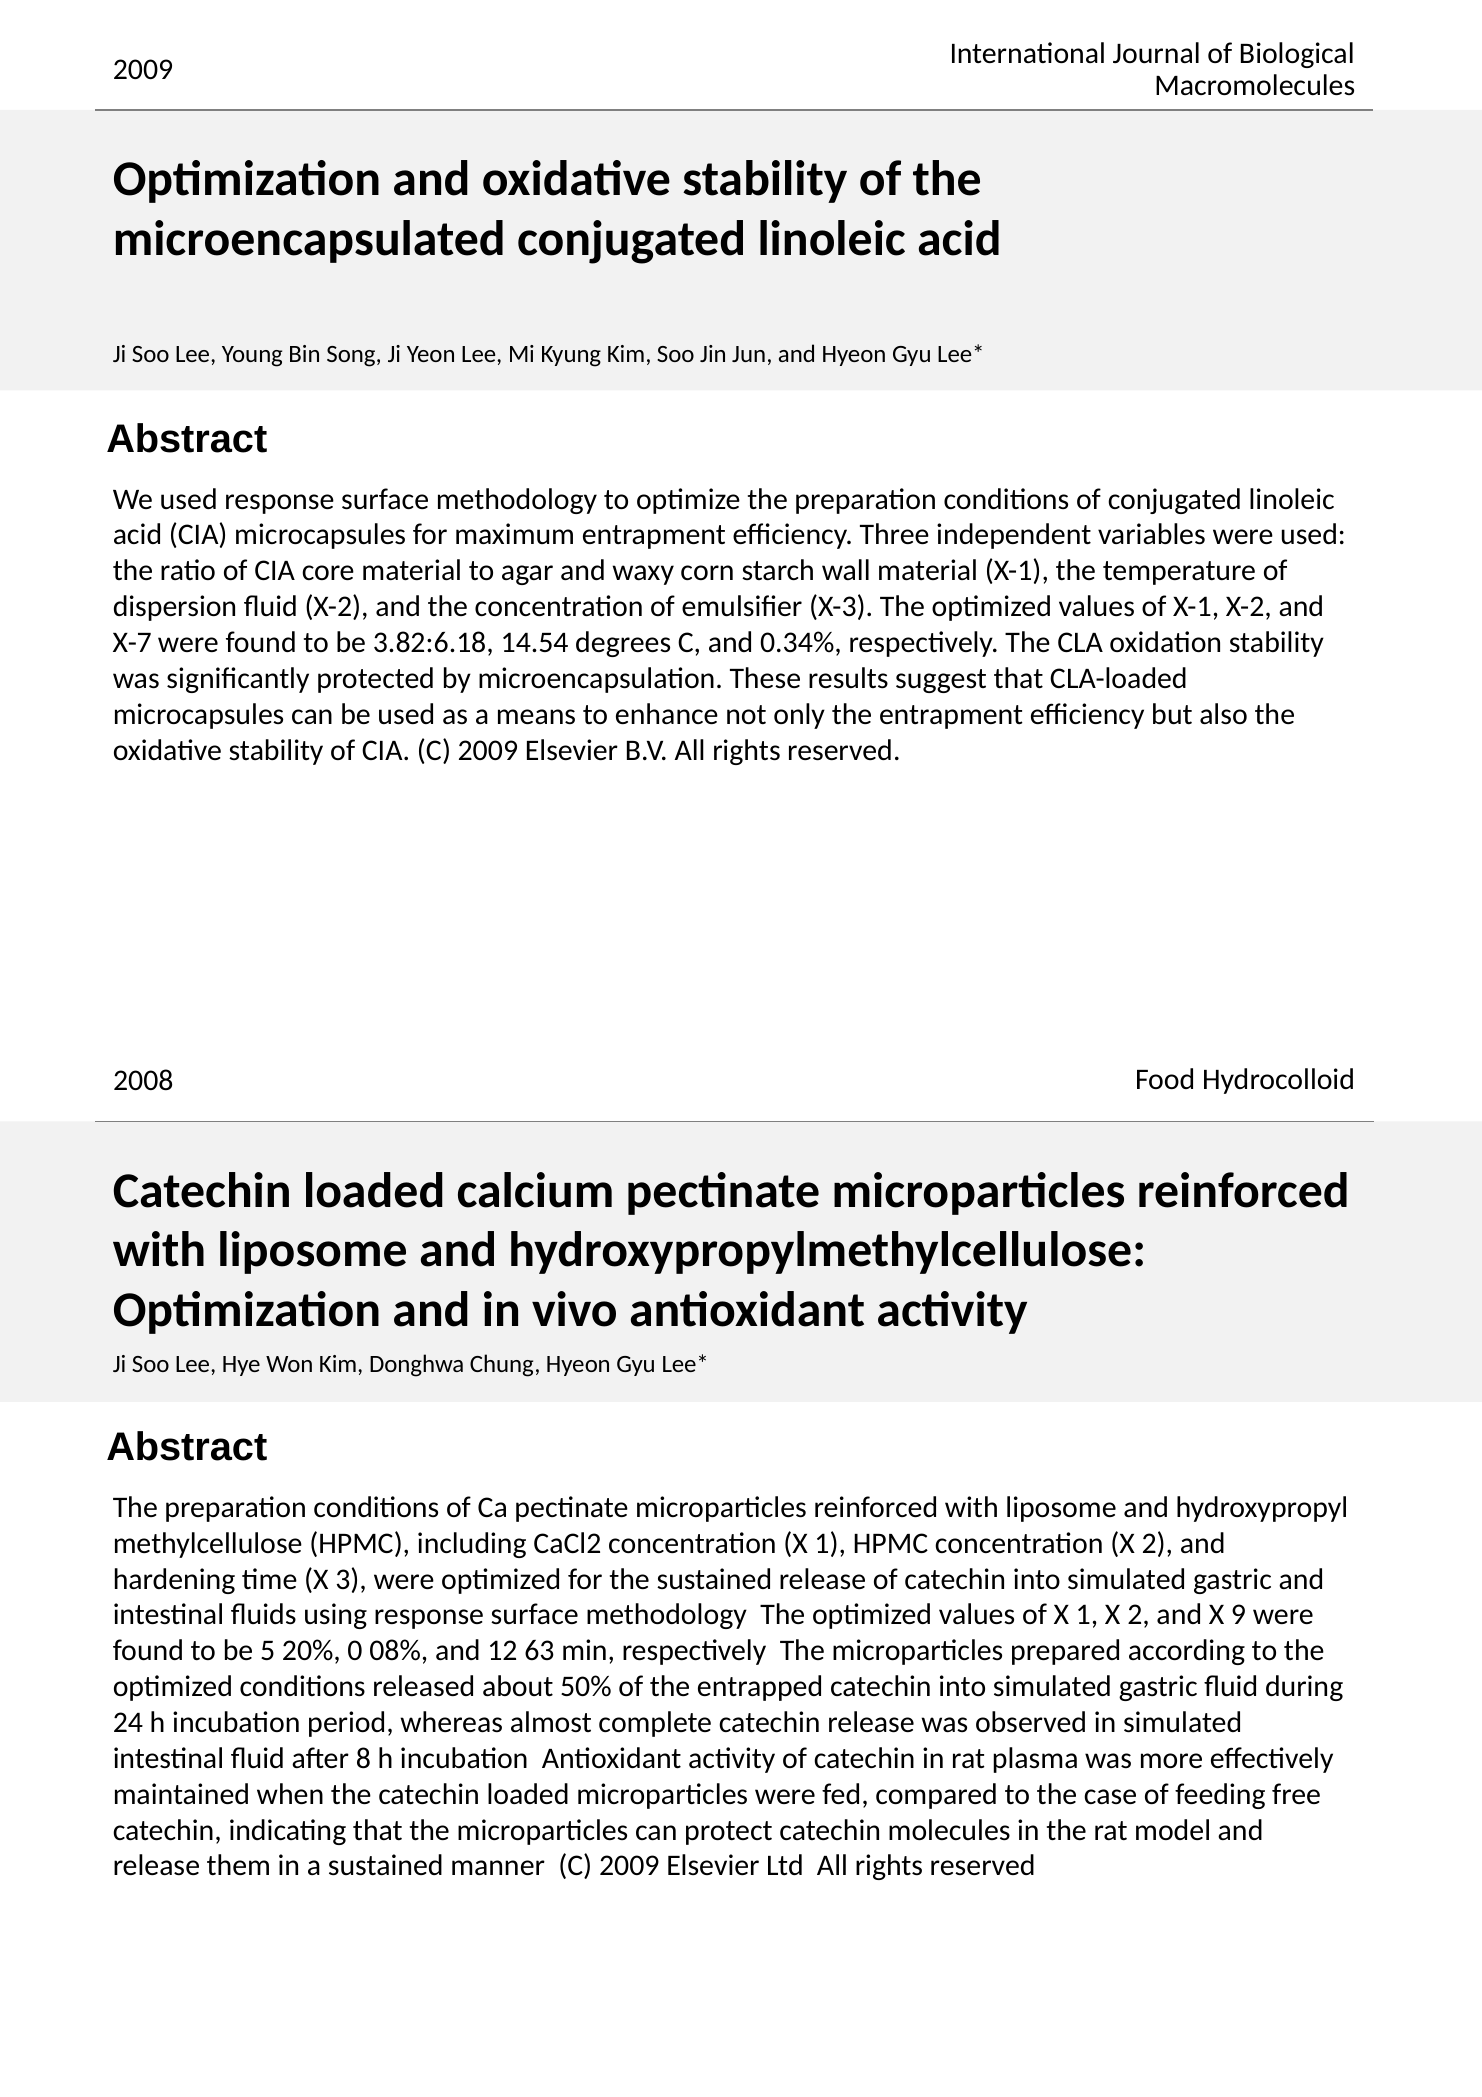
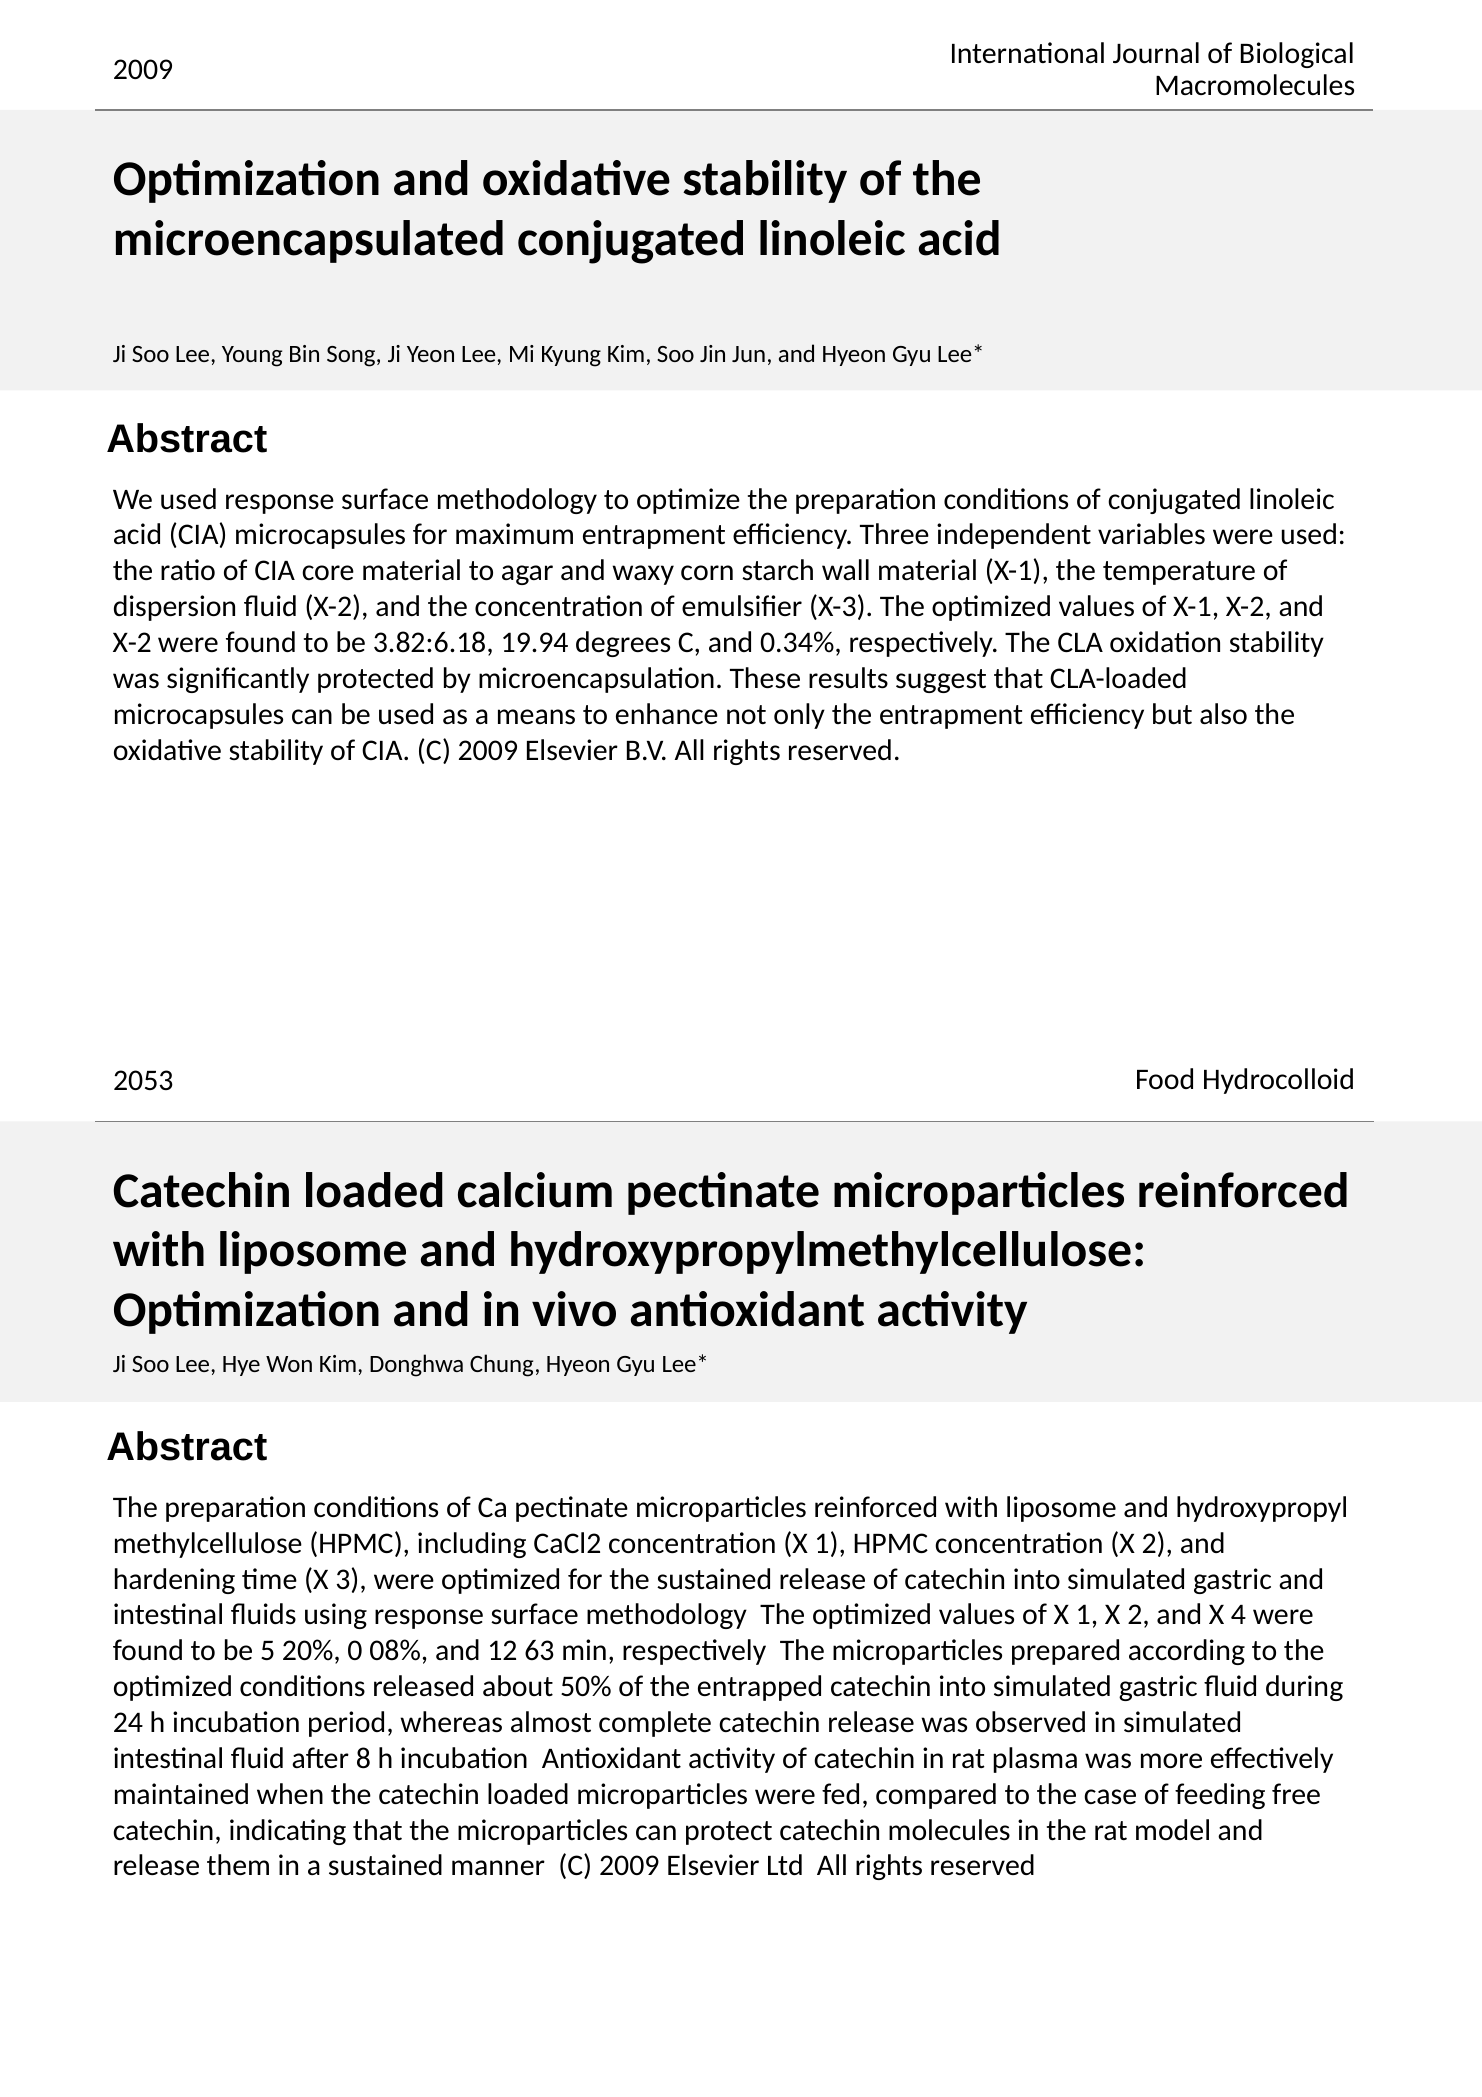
X-7 at (132, 642): X-7 -> X-2
14.54: 14.54 -> 19.94
2008: 2008 -> 2053
9: 9 -> 4
